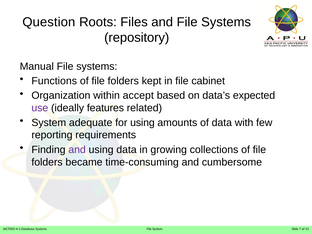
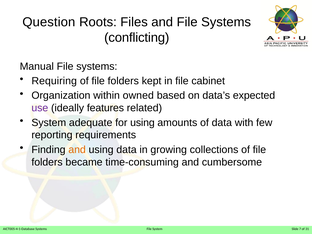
repository: repository -> conflicting
Functions: Functions -> Requiring
accept: accept -> owned
and at (77, 150) colour: purple -> orange
